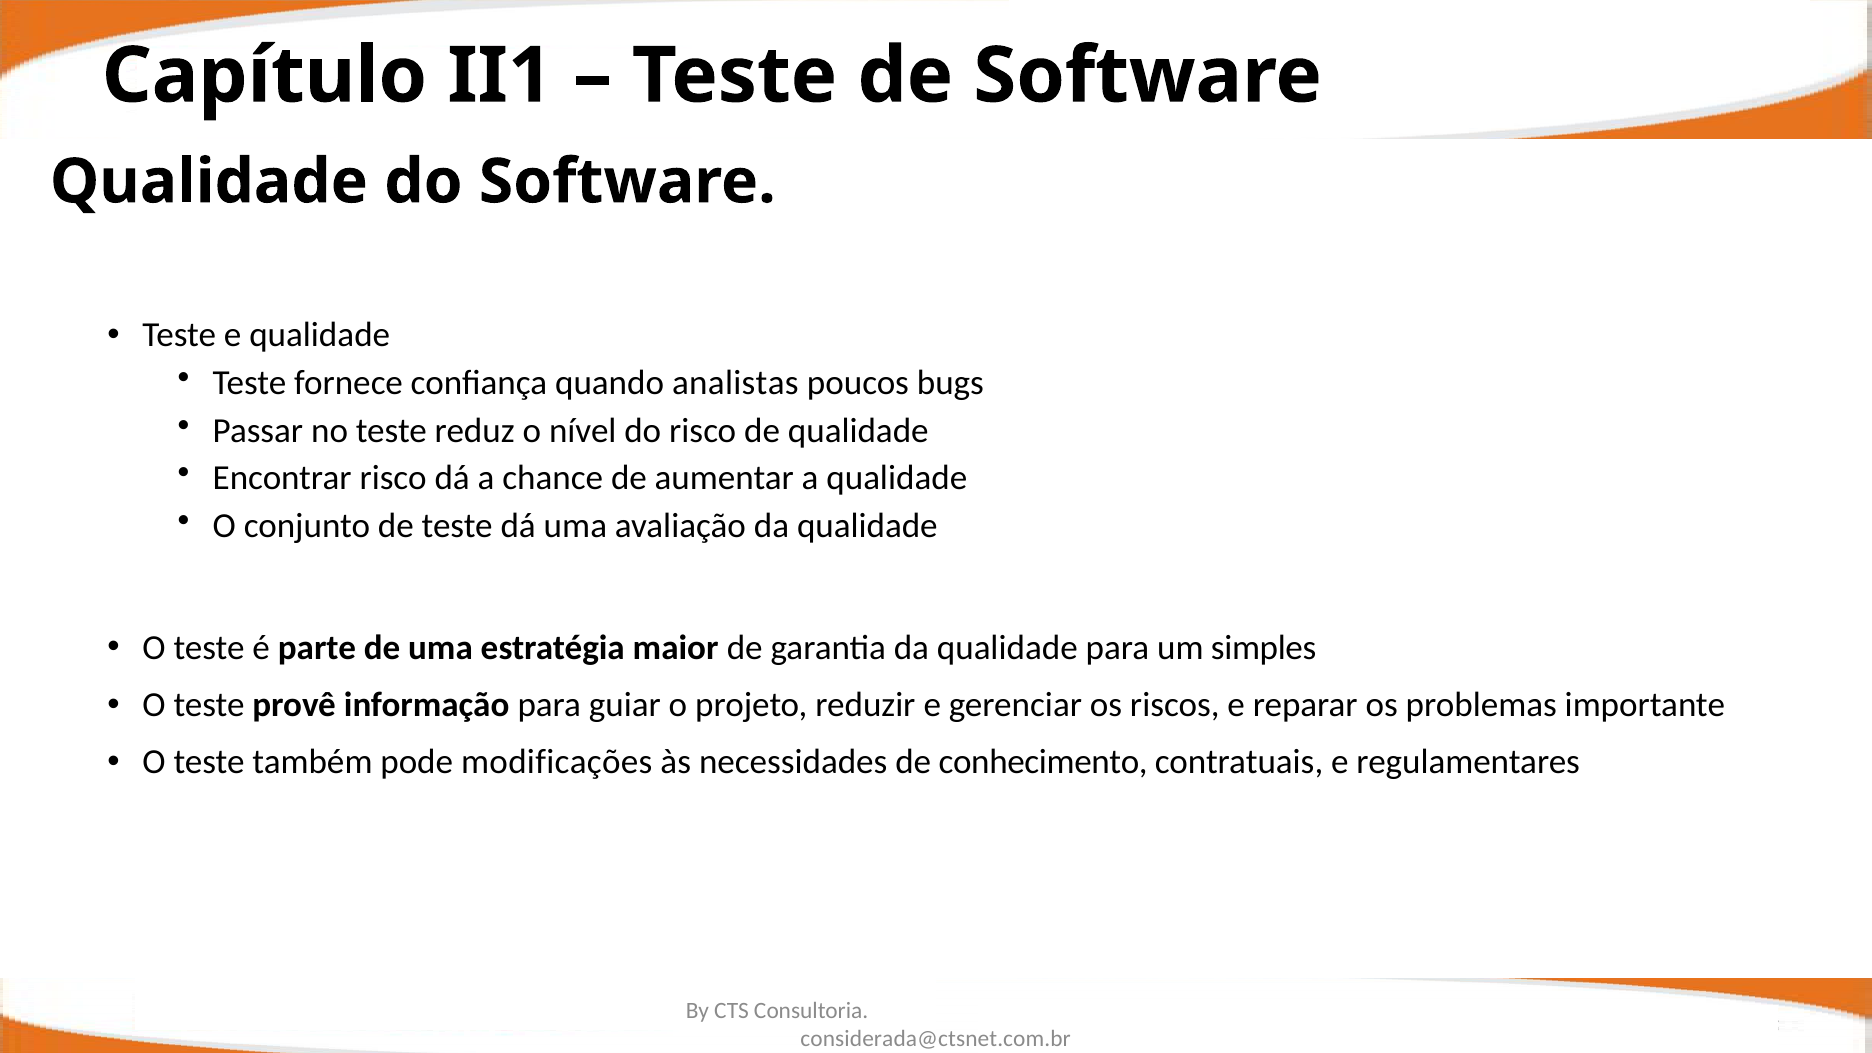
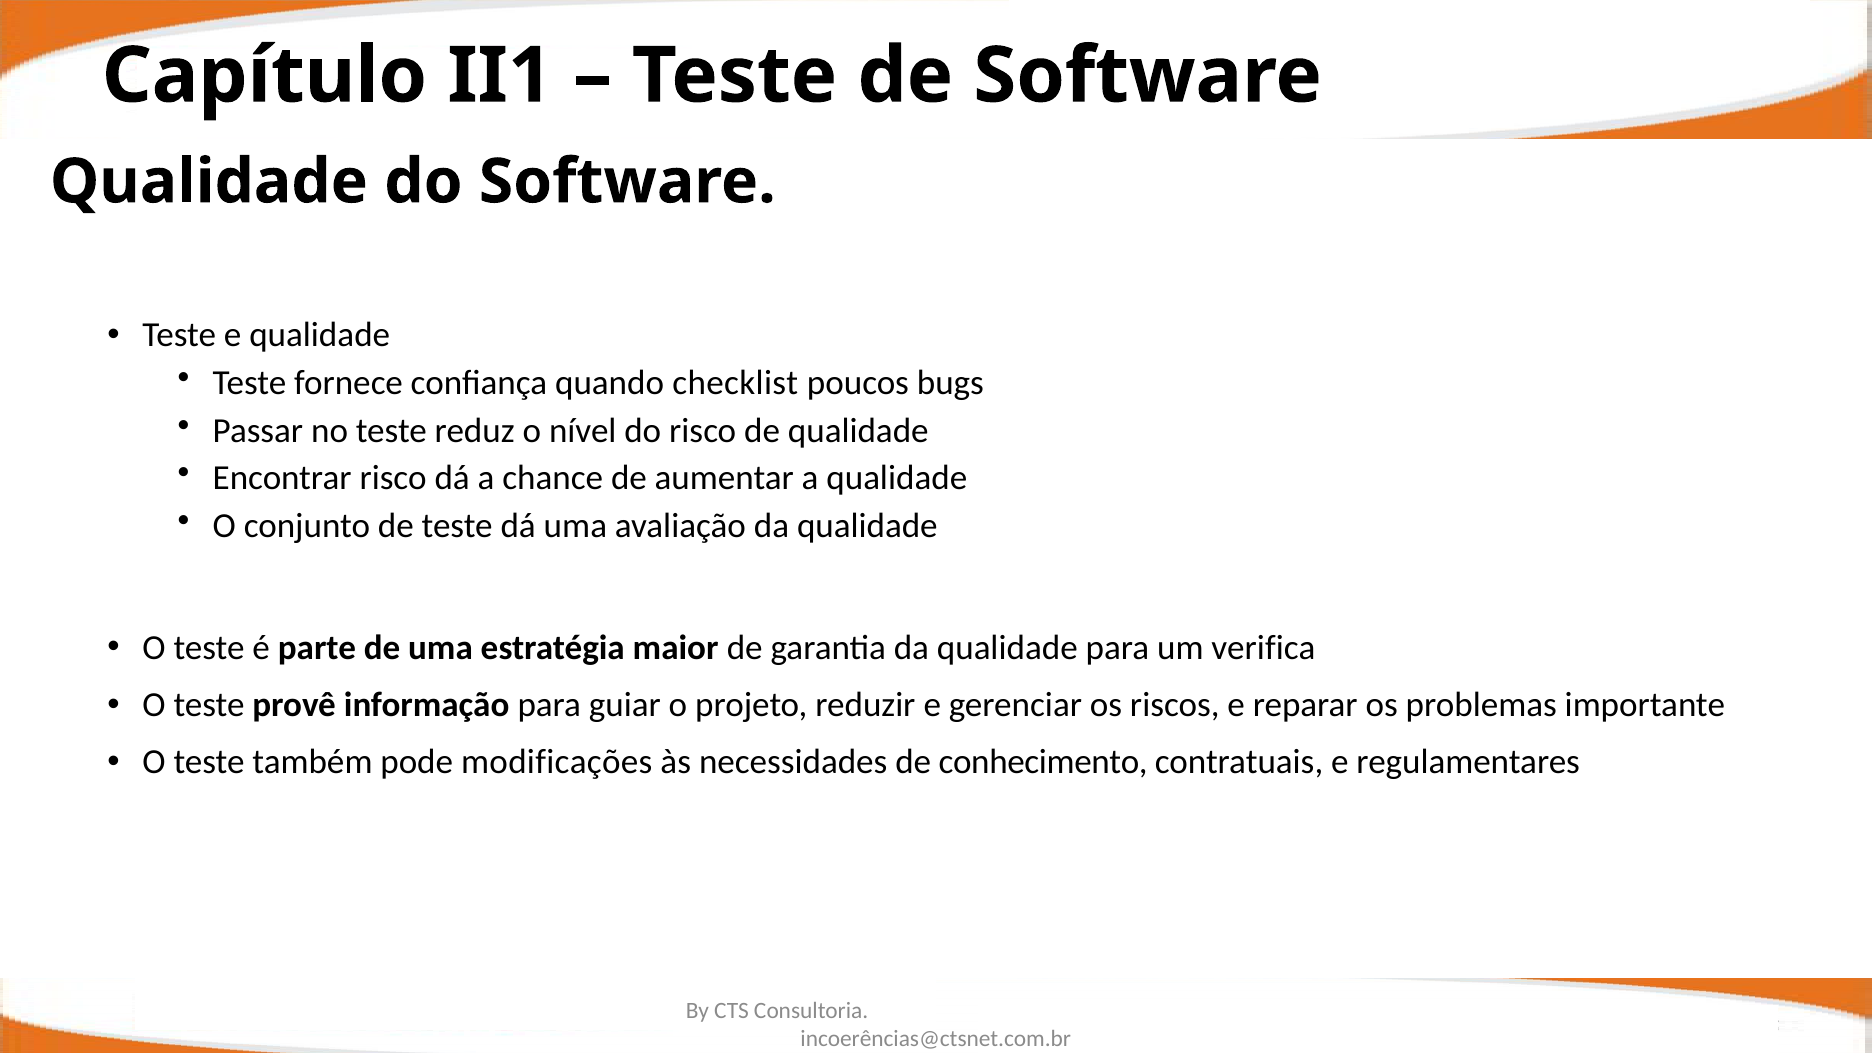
analistas: analistas -> checklist
simples: simples -> verifica
considerada@ctsnet.com.br: considerada@ctsnet.com.br -> incoerências@ctsnet.com.br
